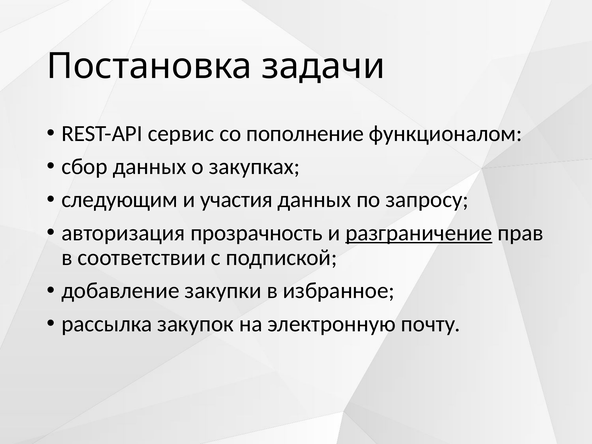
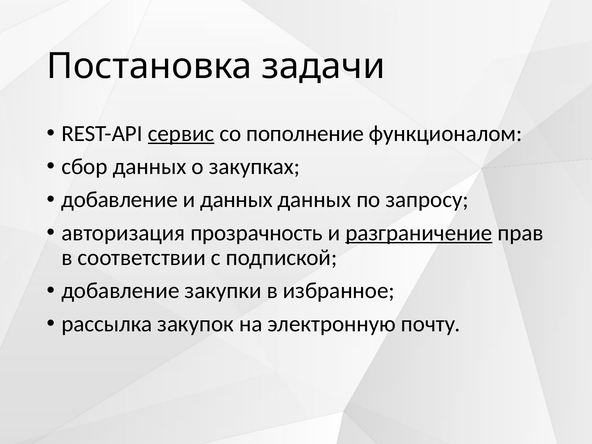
сервис underline: none -> present
следующим at (120, 200): следующим -> добавление
и участия: участия -> данных
